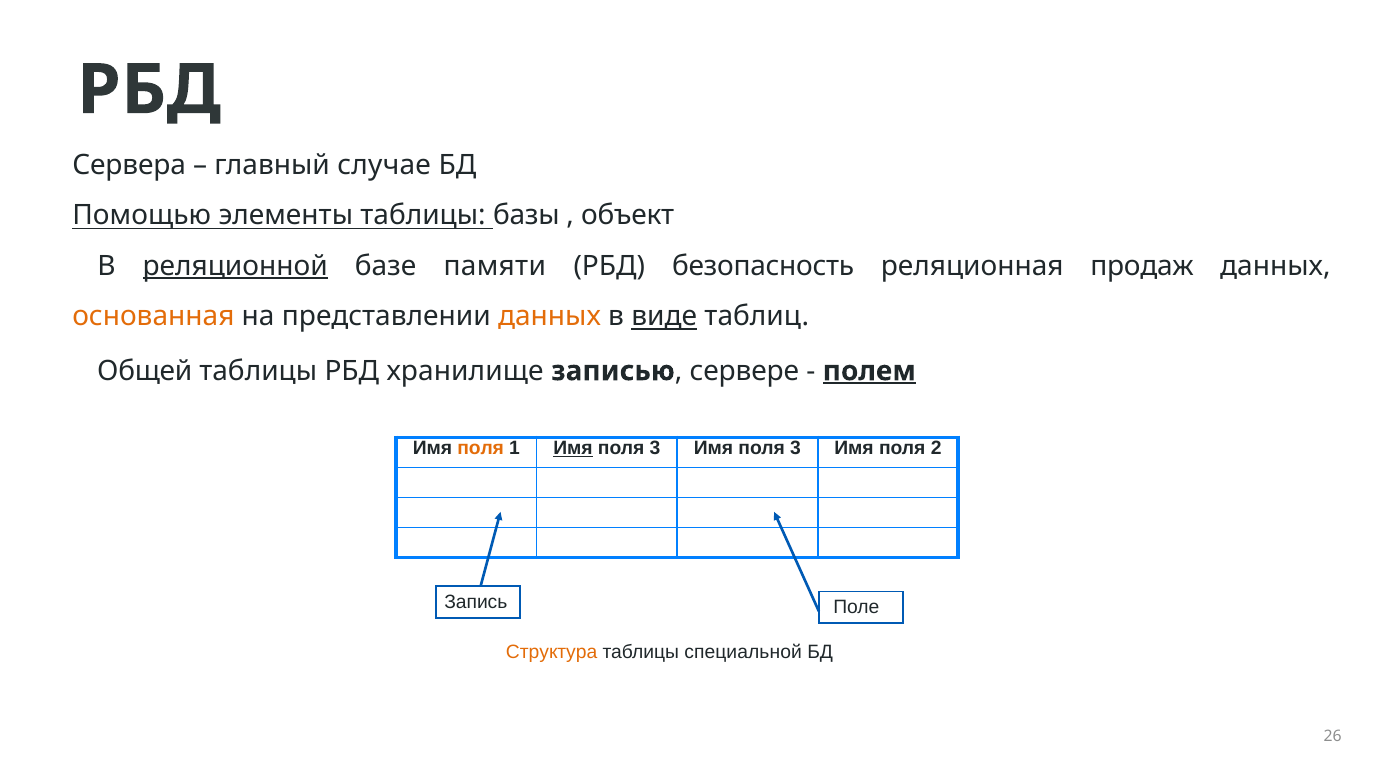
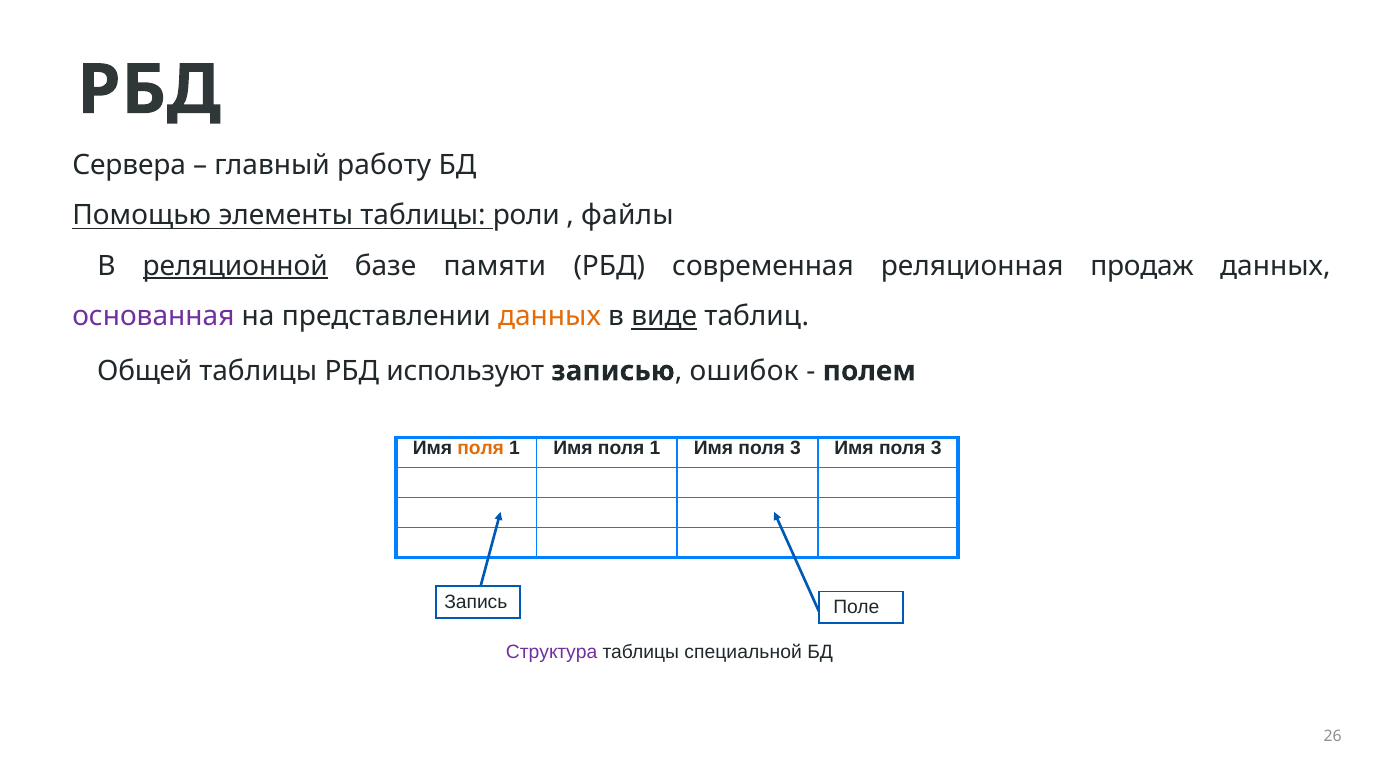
случае: случае -> работу
базы: базы -> роли
объект: объект -> файлы
безопасность: безопасность -> современная
основанная colour: orange -> purple
хранилище: хранилище -> используют
сервере: сервере -> ошибок
полем underline: present -> none
Имя at (573, 449) underline: present -> none
3 at (655, 449): 3 -> 1
3 Имя поля 2: 2 -> 3
Структура colour: orange -> purple
